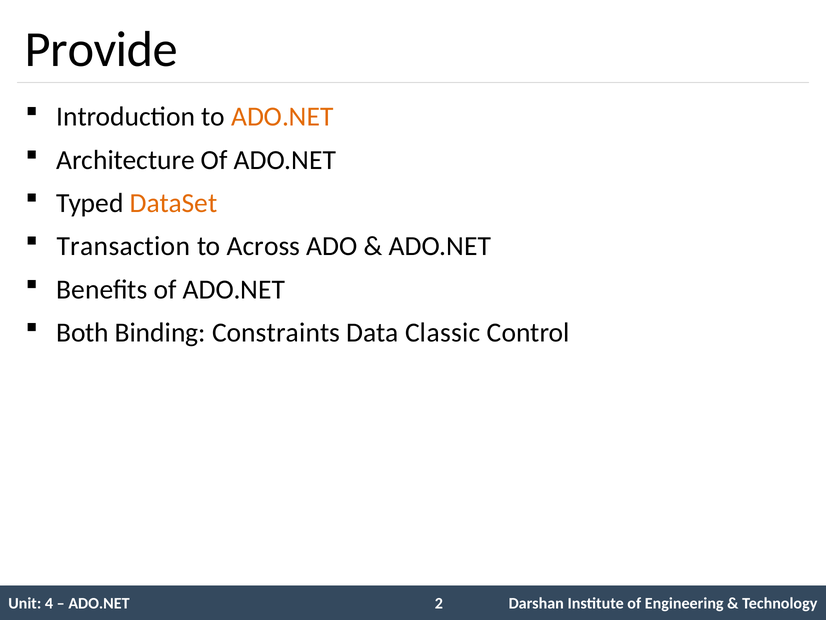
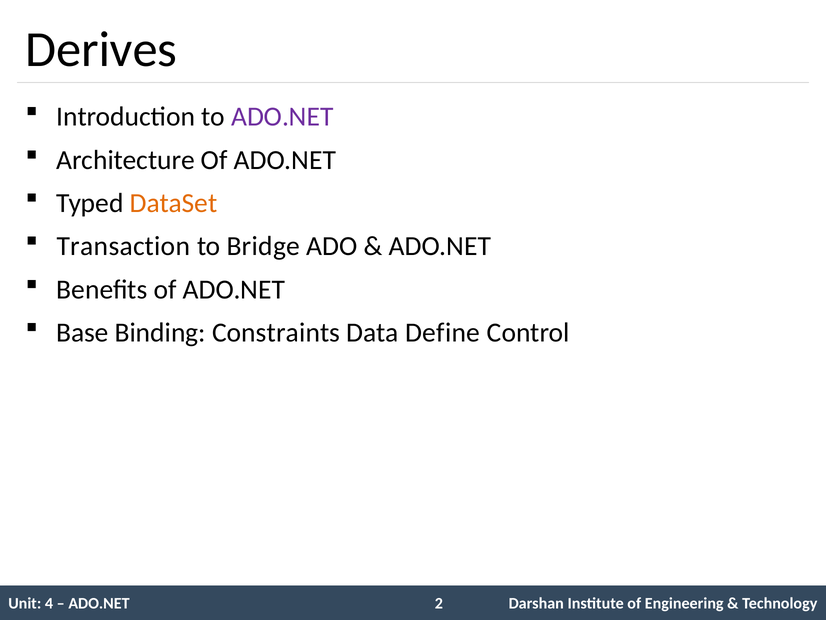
Provide: Provide -> Derives
ADO.NET at (282, 117) colour: orange -> purple
Across: Across -> Bridge
Both: Both -> Base
Classic: Classic -> Define
